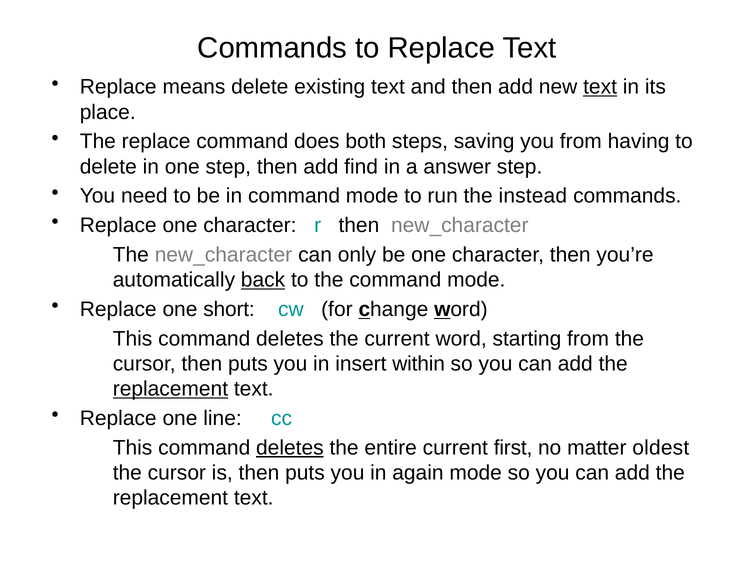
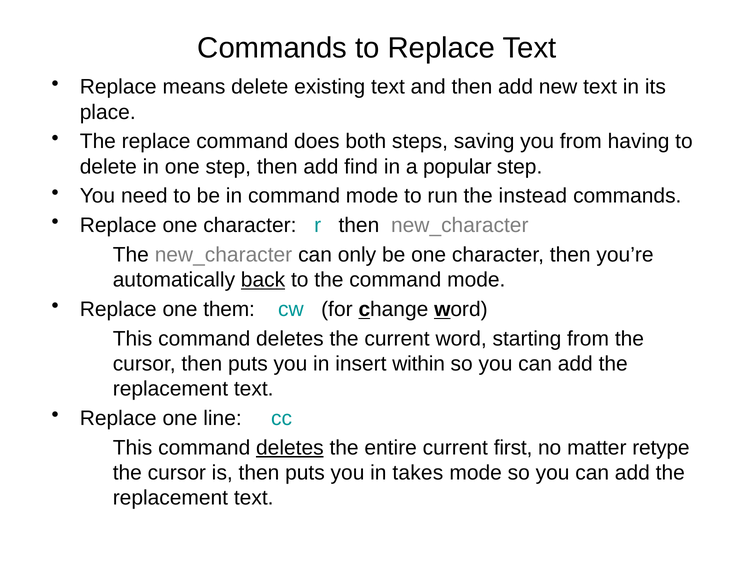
text at (600, 87) underline: present -> none
answer: answer -> popular
short: short -> them
replacement at (170, 389) underline: present -> none
oldest: oldest -> retype
again: again -> takes
